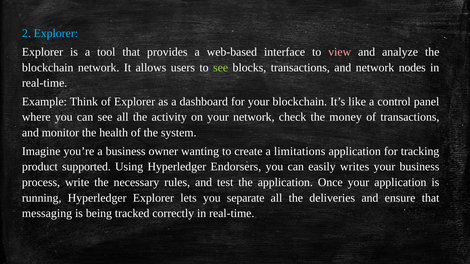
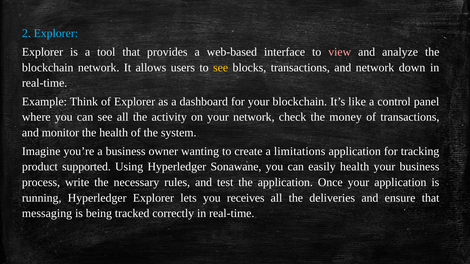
see at (221, 68) colour: light green -> yellow
nodes: nodes -> down
Endorsers: Endorsers -> Sonawane
easily writes: writes -> health
separate: separate -> receives
